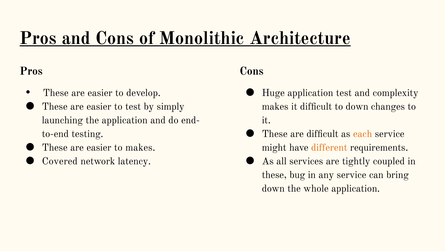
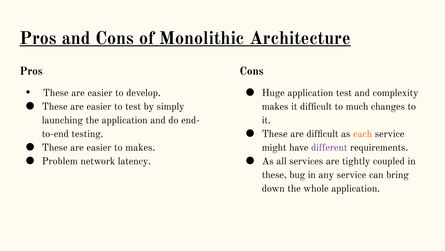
to down: down -> much
different colour: orange -> purple
Covered: Covered -> Problem
